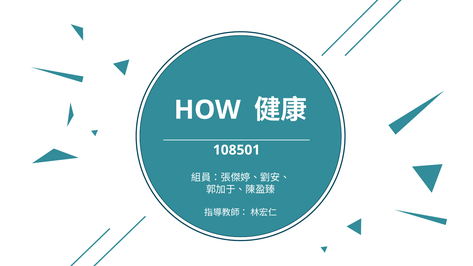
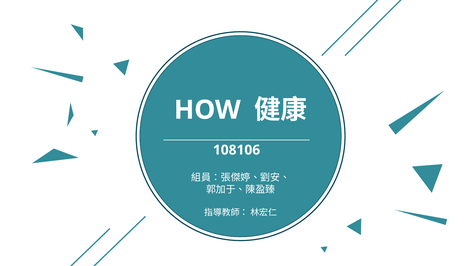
108501: 108501 -> 108106
